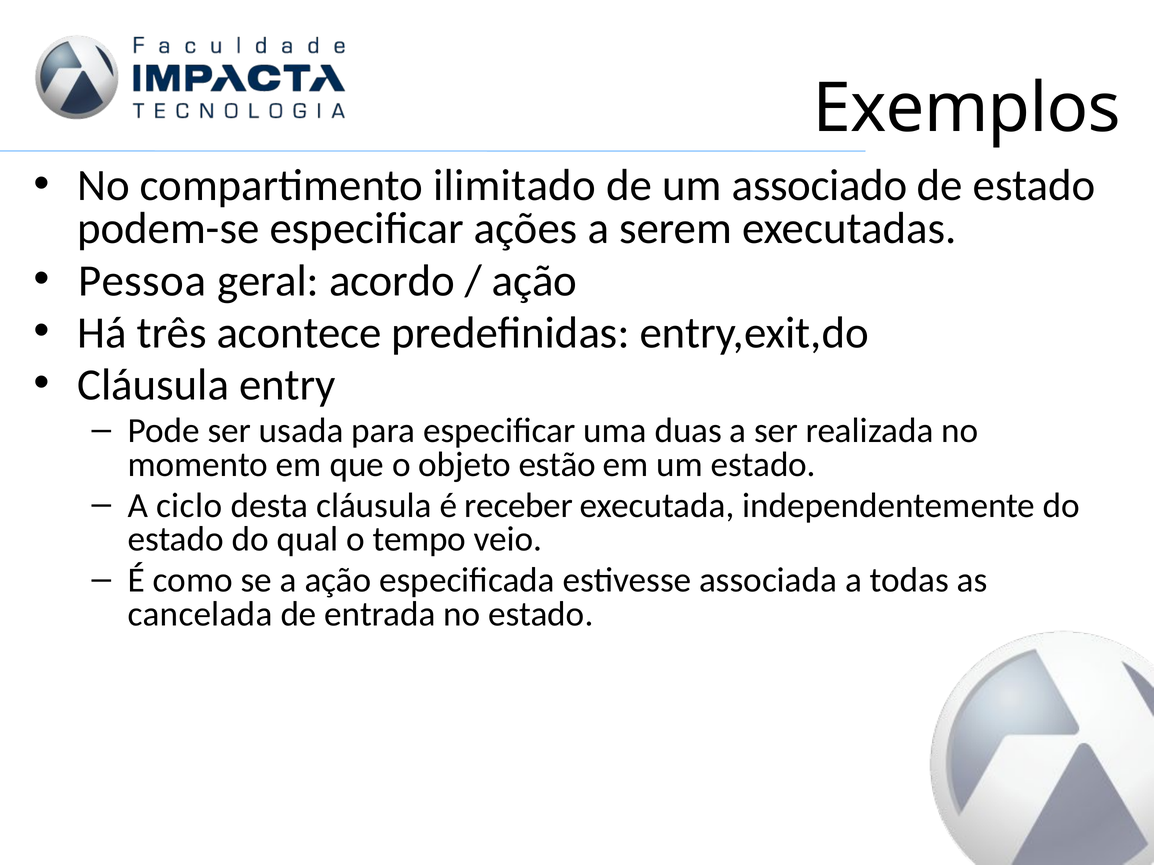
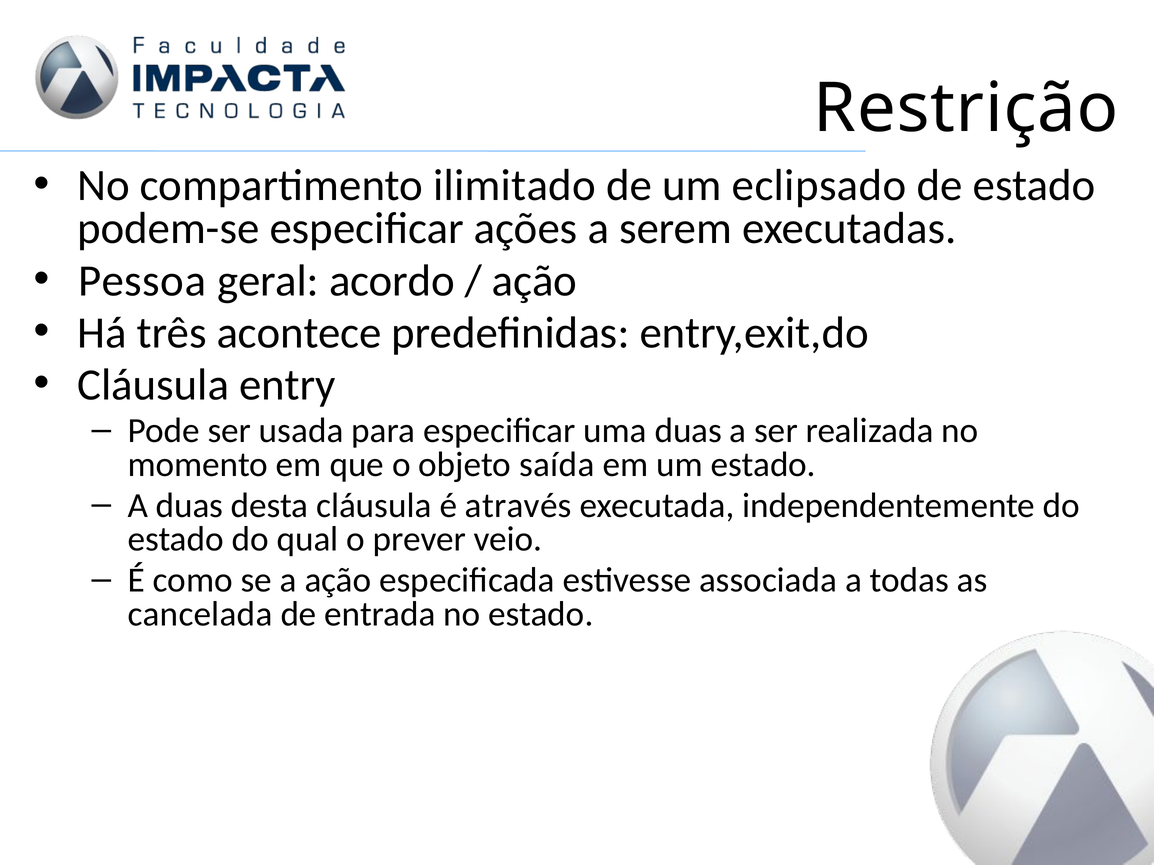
Exemplos: Exemplos -> Restrição
associado: associado -> eclipsado
estão: estão -> saída
A ciclo: ciclo -> duas
receber: receber -> através
tempo: tempo -> prever
